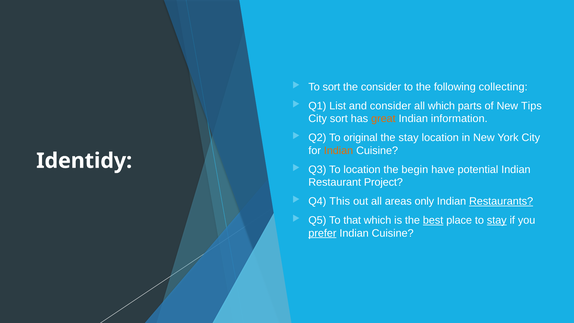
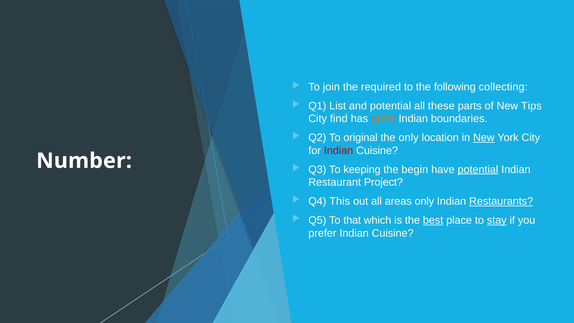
To sort: sort -> join
the consider: consider -> required
and consider: consider -> potential
all which: which -> these
City sort: sort -> find
information: information -> boundaries
the stay: stay -> only
New at (484, 138) underline: none -> present
Indian at (339, 151) colour: orange -> red
Identidy: Identidy -> Number
To location: location -> keeping
potential at (478, 169) underline: none -> present
prefer underline: present -> none
